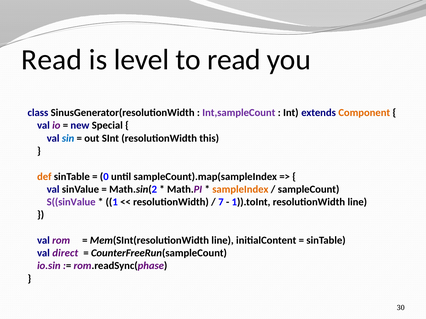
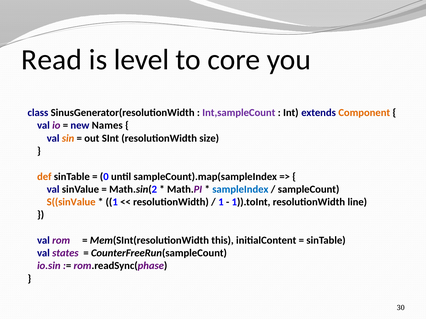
to read: read -> core
Special: Special -> Names
sin colour: blue -> orange
this: this -> size
sampleIndex colour: orange -> blue
S((sinValue colour: purple -> orange
7 at (221, 202): 7 -> 1
Mem(SInt(resolutionWidth line: line -> this
direct: direct -> states
